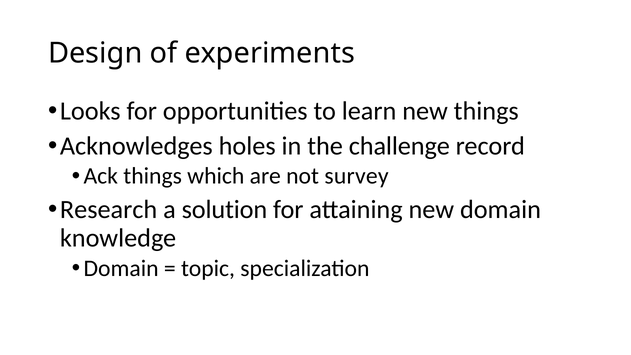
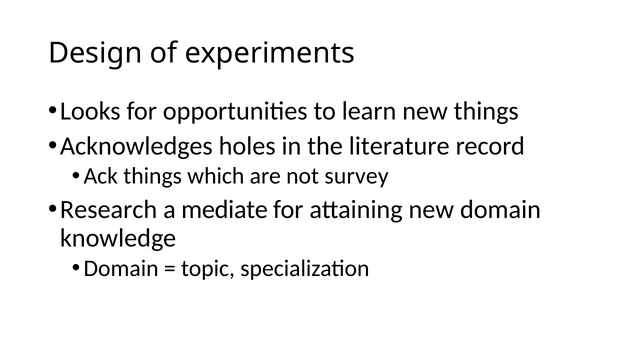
challenge: challenge -> literature
solution: solution -> mediate
